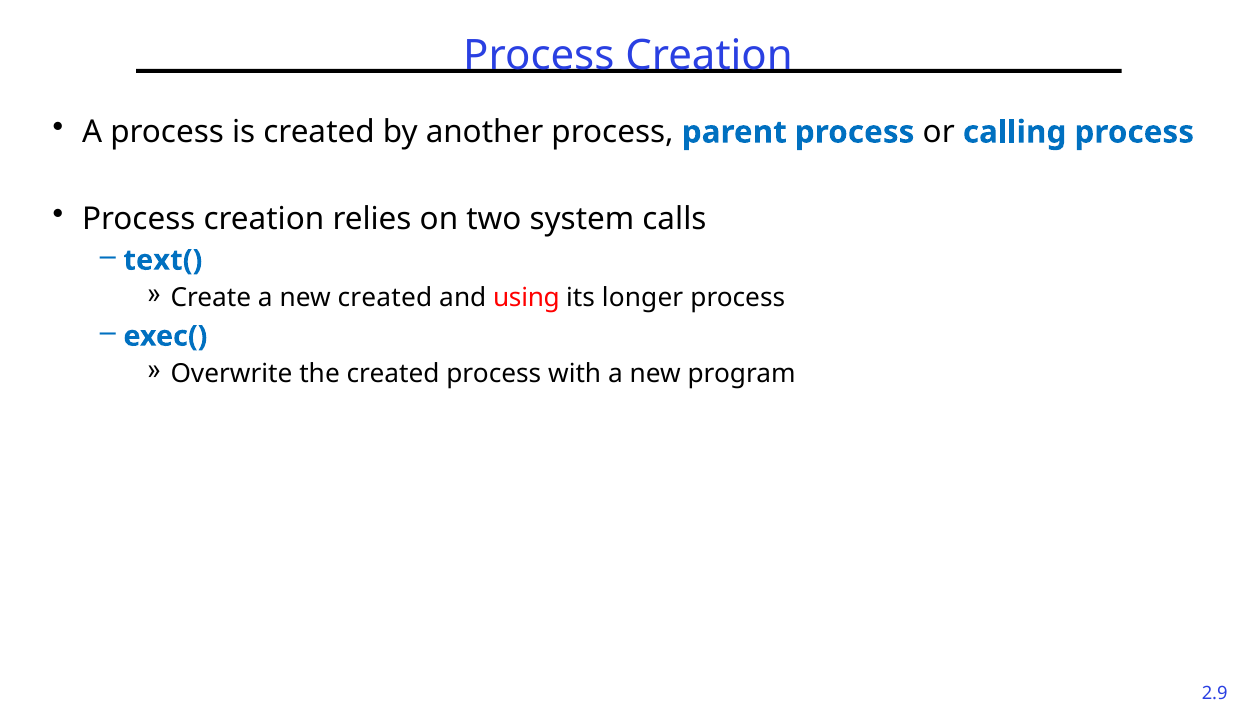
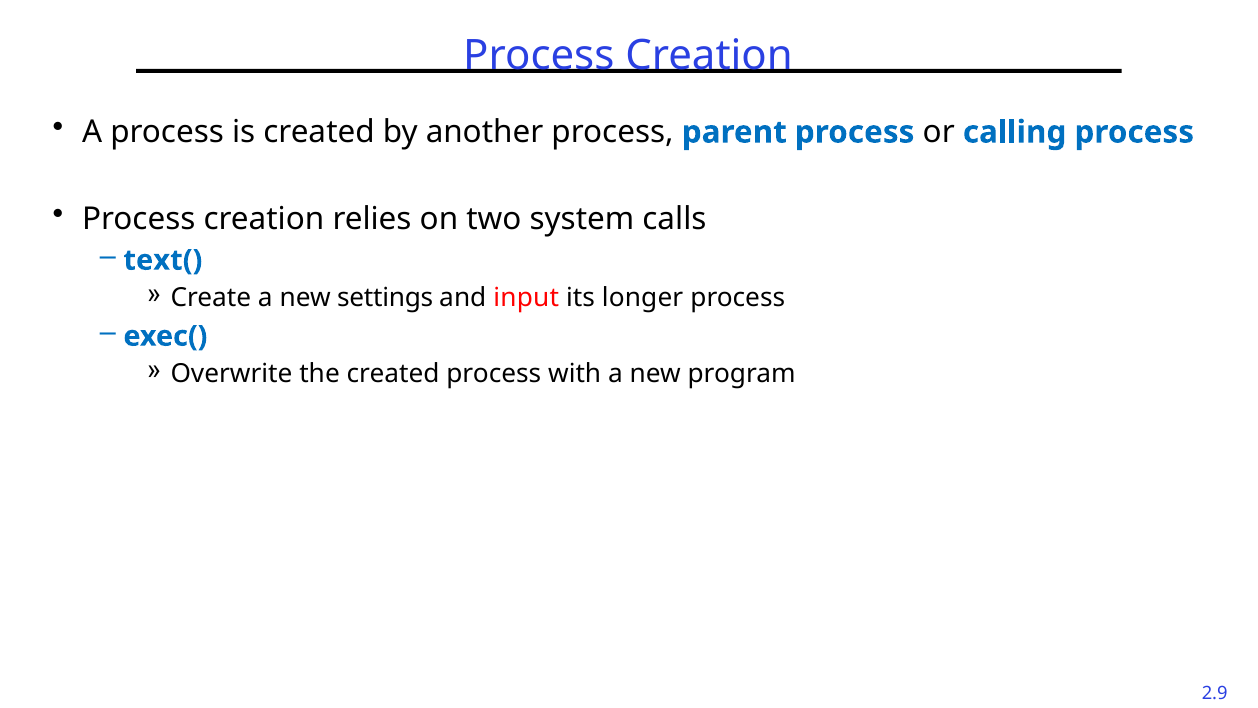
new created: created -> settings
using: using -> input
